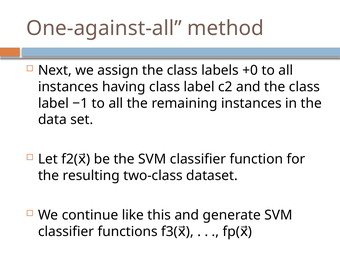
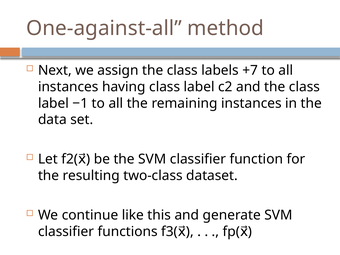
+0: +0 -> +7
